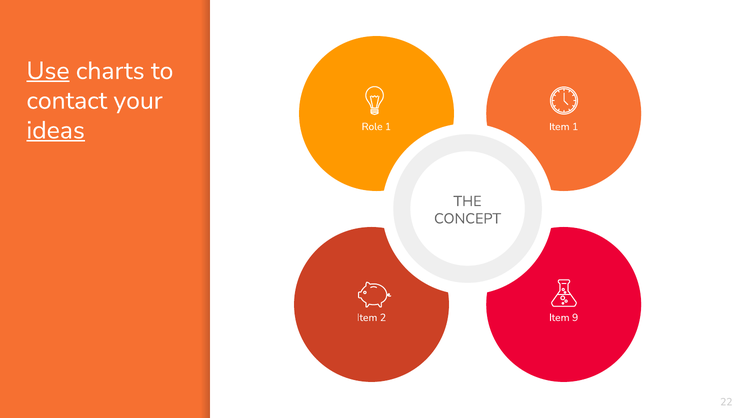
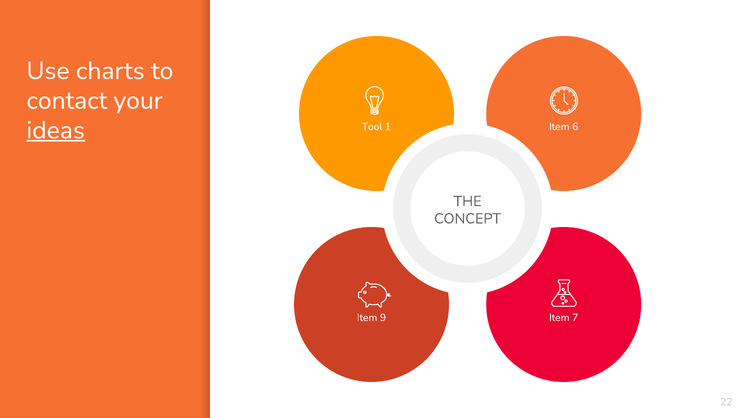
Use underline: present -> none
Role: Role -> Tool
1 at (575, 127): 1 -> 6
2: 2 -> 9
9: 9 -> 7
